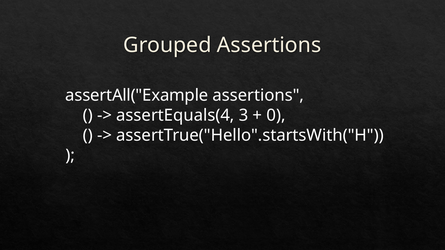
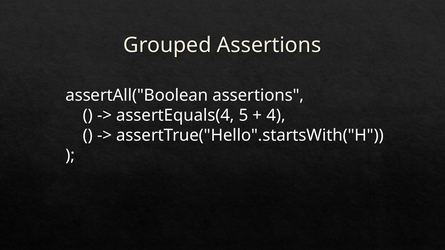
assertAll("Example: assertAll("Example -> assertAll("Boolean
3: 3 -> 5
0: 0 -> 4
